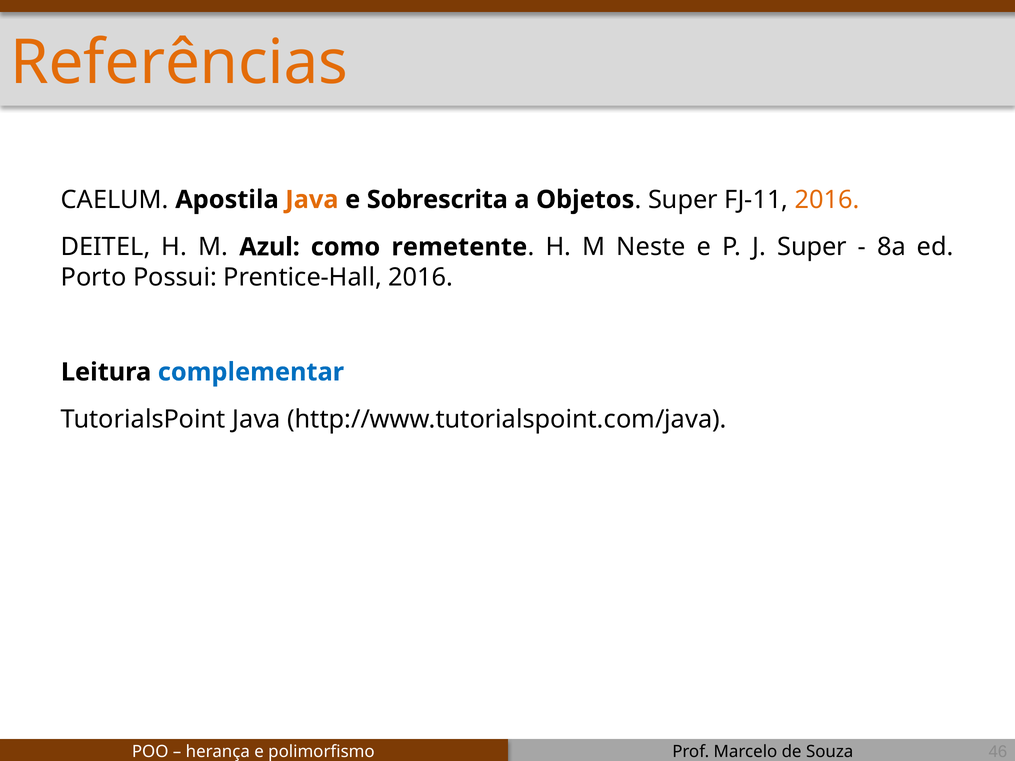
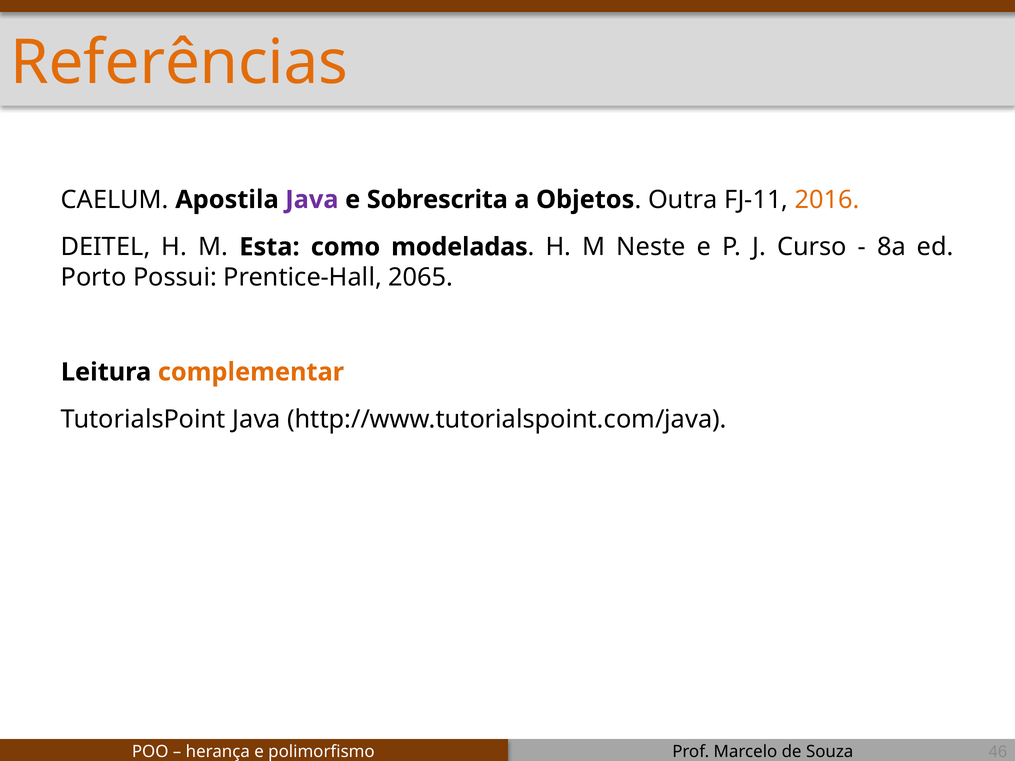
Java at (312, 200) colour: orange -> purple
Super at (683, 200): Super -> Outra
Azul: Azul -> Esta
remetente: remetente -> modeladas
J Super: Super -> Curso
Prentice-Hall 2016: 2016 -> 2065
complementar colour: blue -> orange
